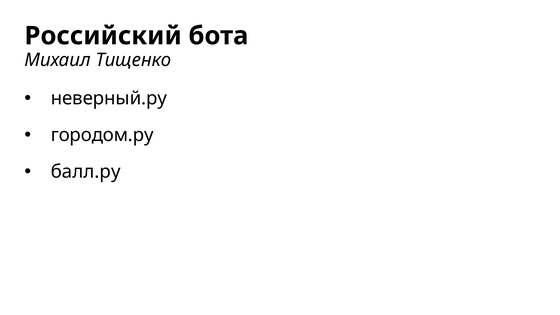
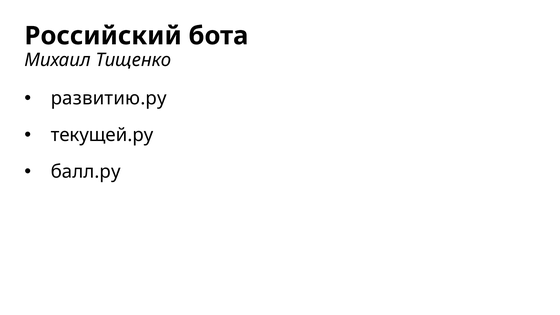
неверный.py: неверный.py -> развитию.py
городом.py: городом.py -> текущей.py
